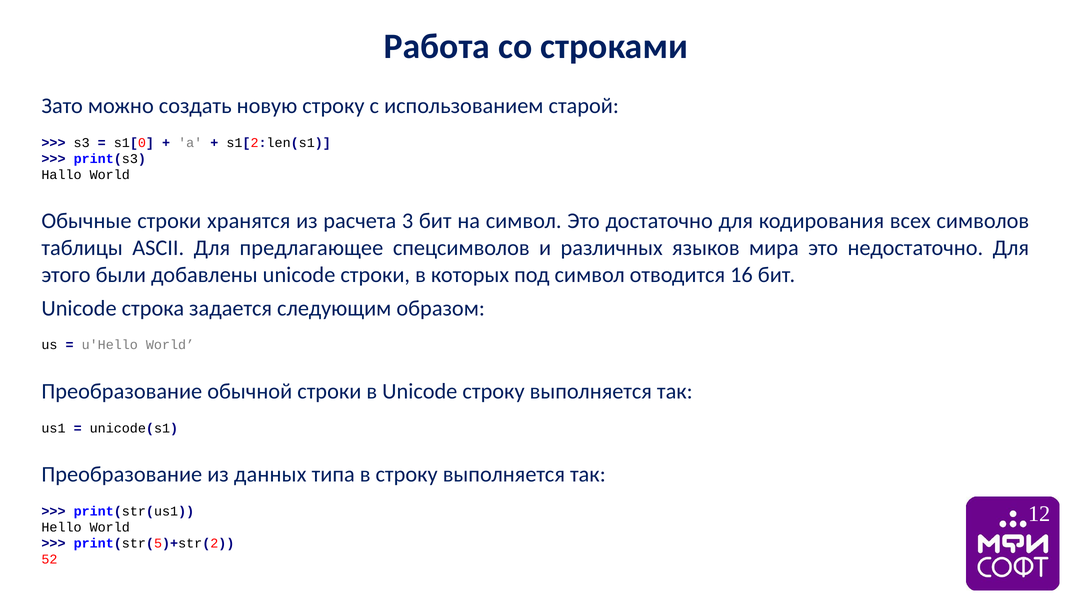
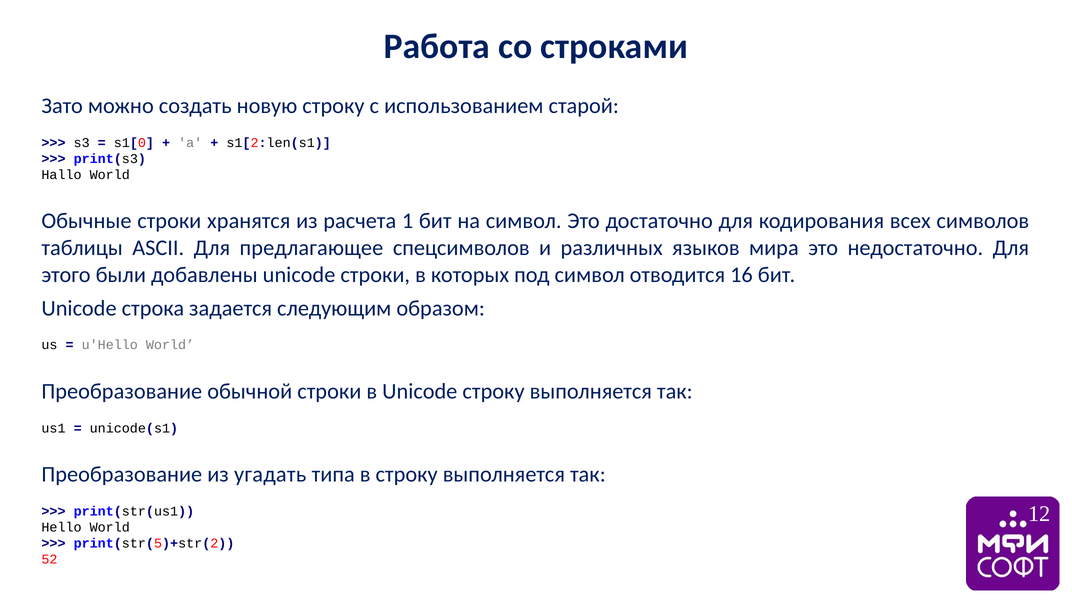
3: 3 -> 1
данных: данных -> угадать
